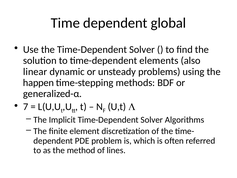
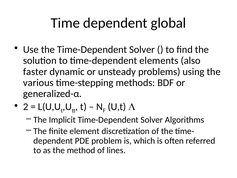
linear: linear -> faster
happen: happen -> various
7: 7 -> 2
